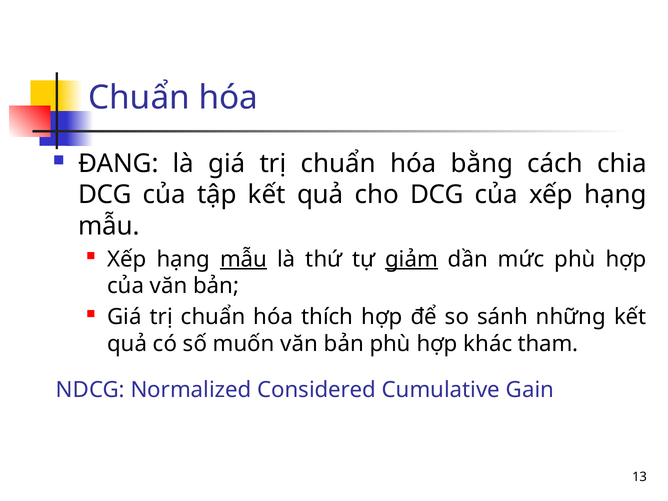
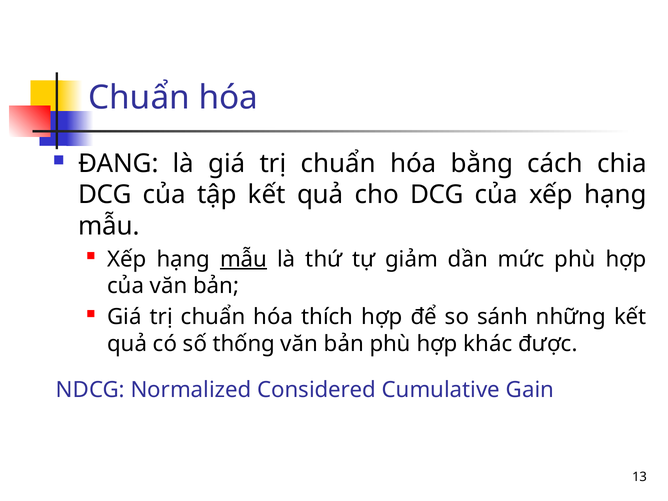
giảm underline: present -> none
muốn: muốn -> thống
tham: tham -> được
